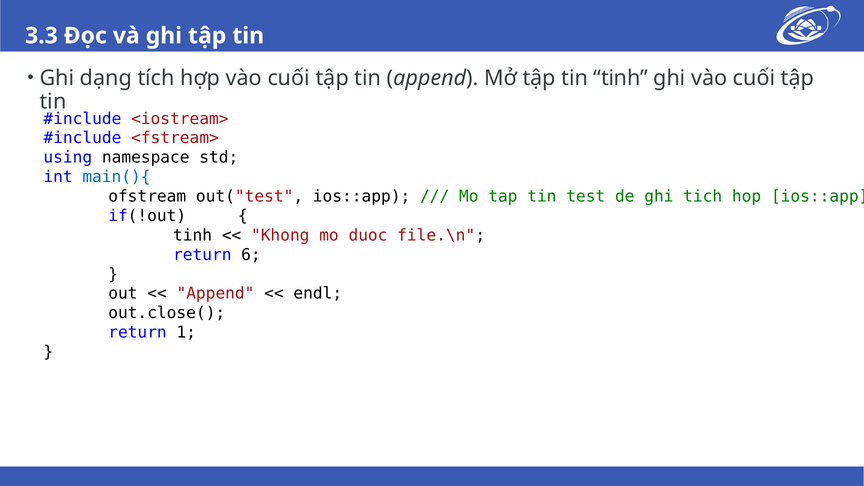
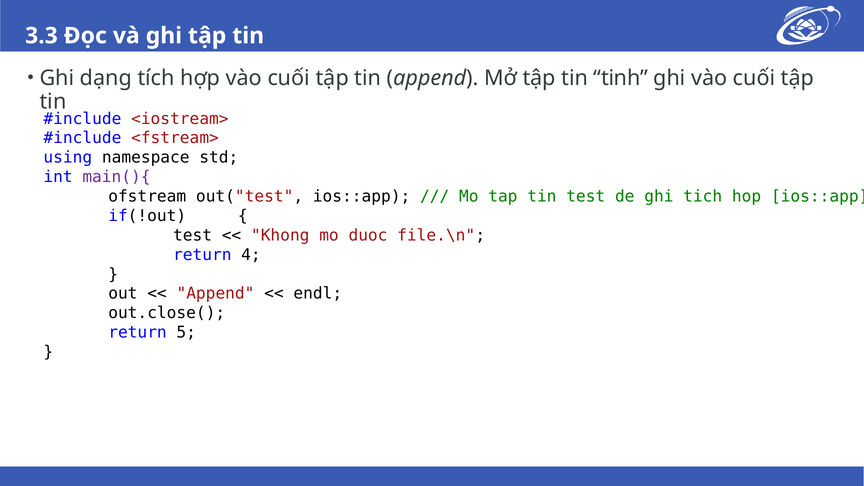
main(){ colour: blue -> purple
tinh at (193, 235): tinh -> test
6: 6 -> 4
1: 1 -> 5
